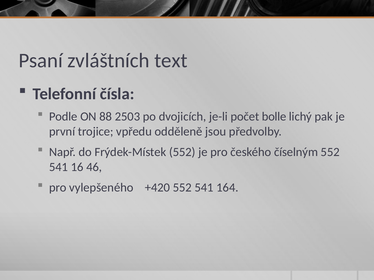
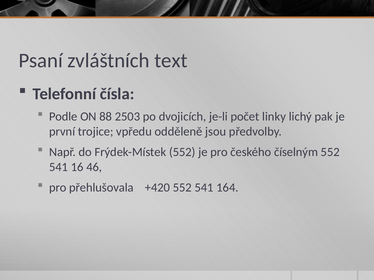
bolle: bolle -> linky
vylepšeného: vylepšeného -> přehlušovala
